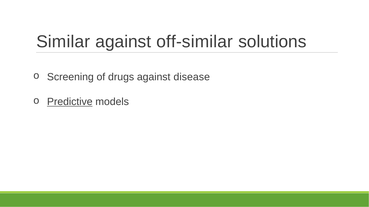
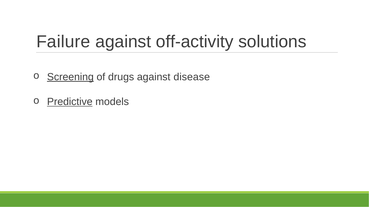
Similar: Similar -> Failure
off-similar: off-similar -> off-activity
Screening underline: none -> present
